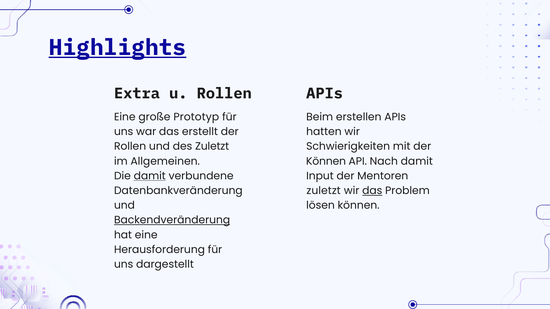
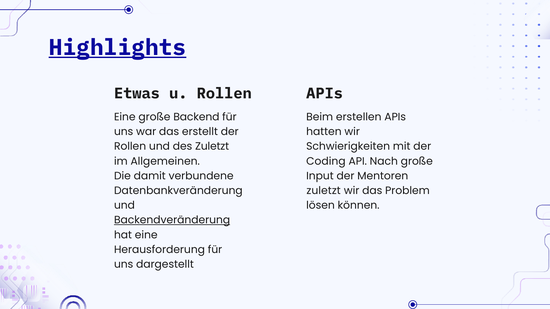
Extra: Extra -> Etwas
Prototyp: Prototyp -> Backend
Können at (326, 161): Können -> Coding
Nach damit: damit -> große
damit at (150, 176) underline: present -> none
das at (372, 191) underline: present -> none
